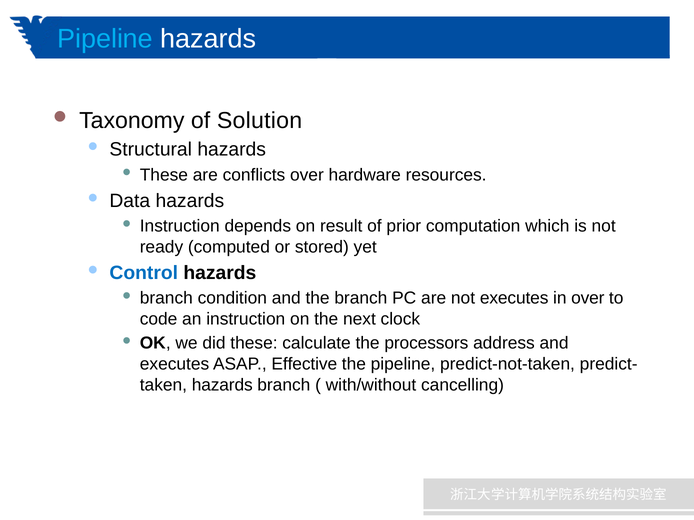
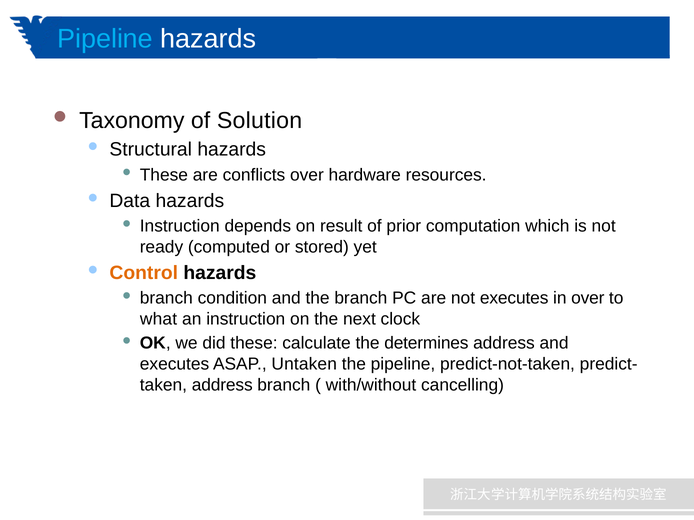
Control colour: blue -> orange
code: code -> what
processors: processors -> determines
Effective: Effective -> Untaken
hazards at (222, 385): hazards -> address
